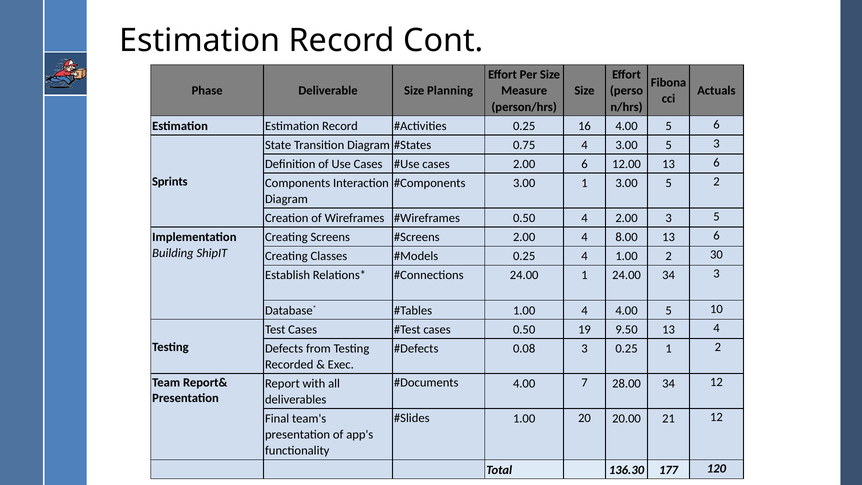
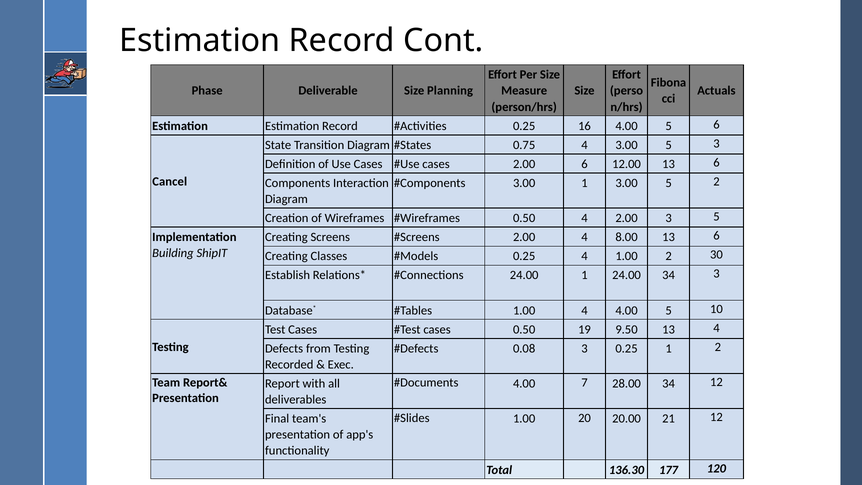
Sprints: Sprints -> Cancel
